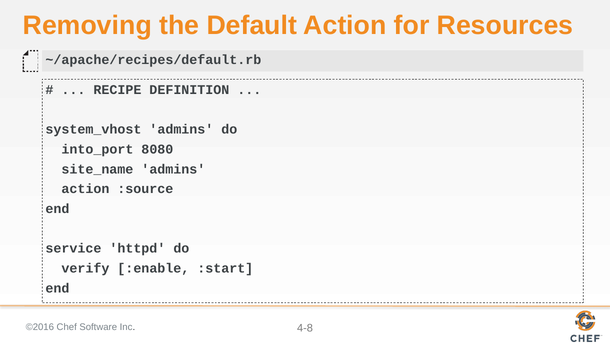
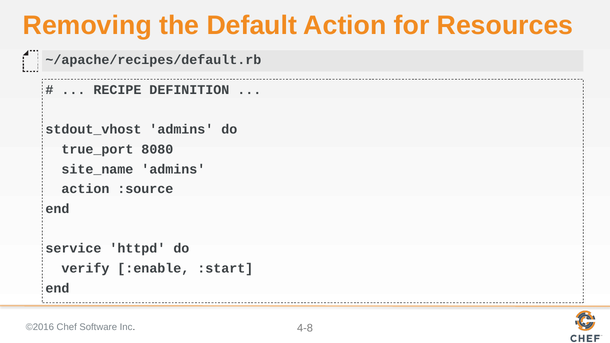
system_vhost: system_vhost -> stdout_vhost
into_port: into_port -> true_port
